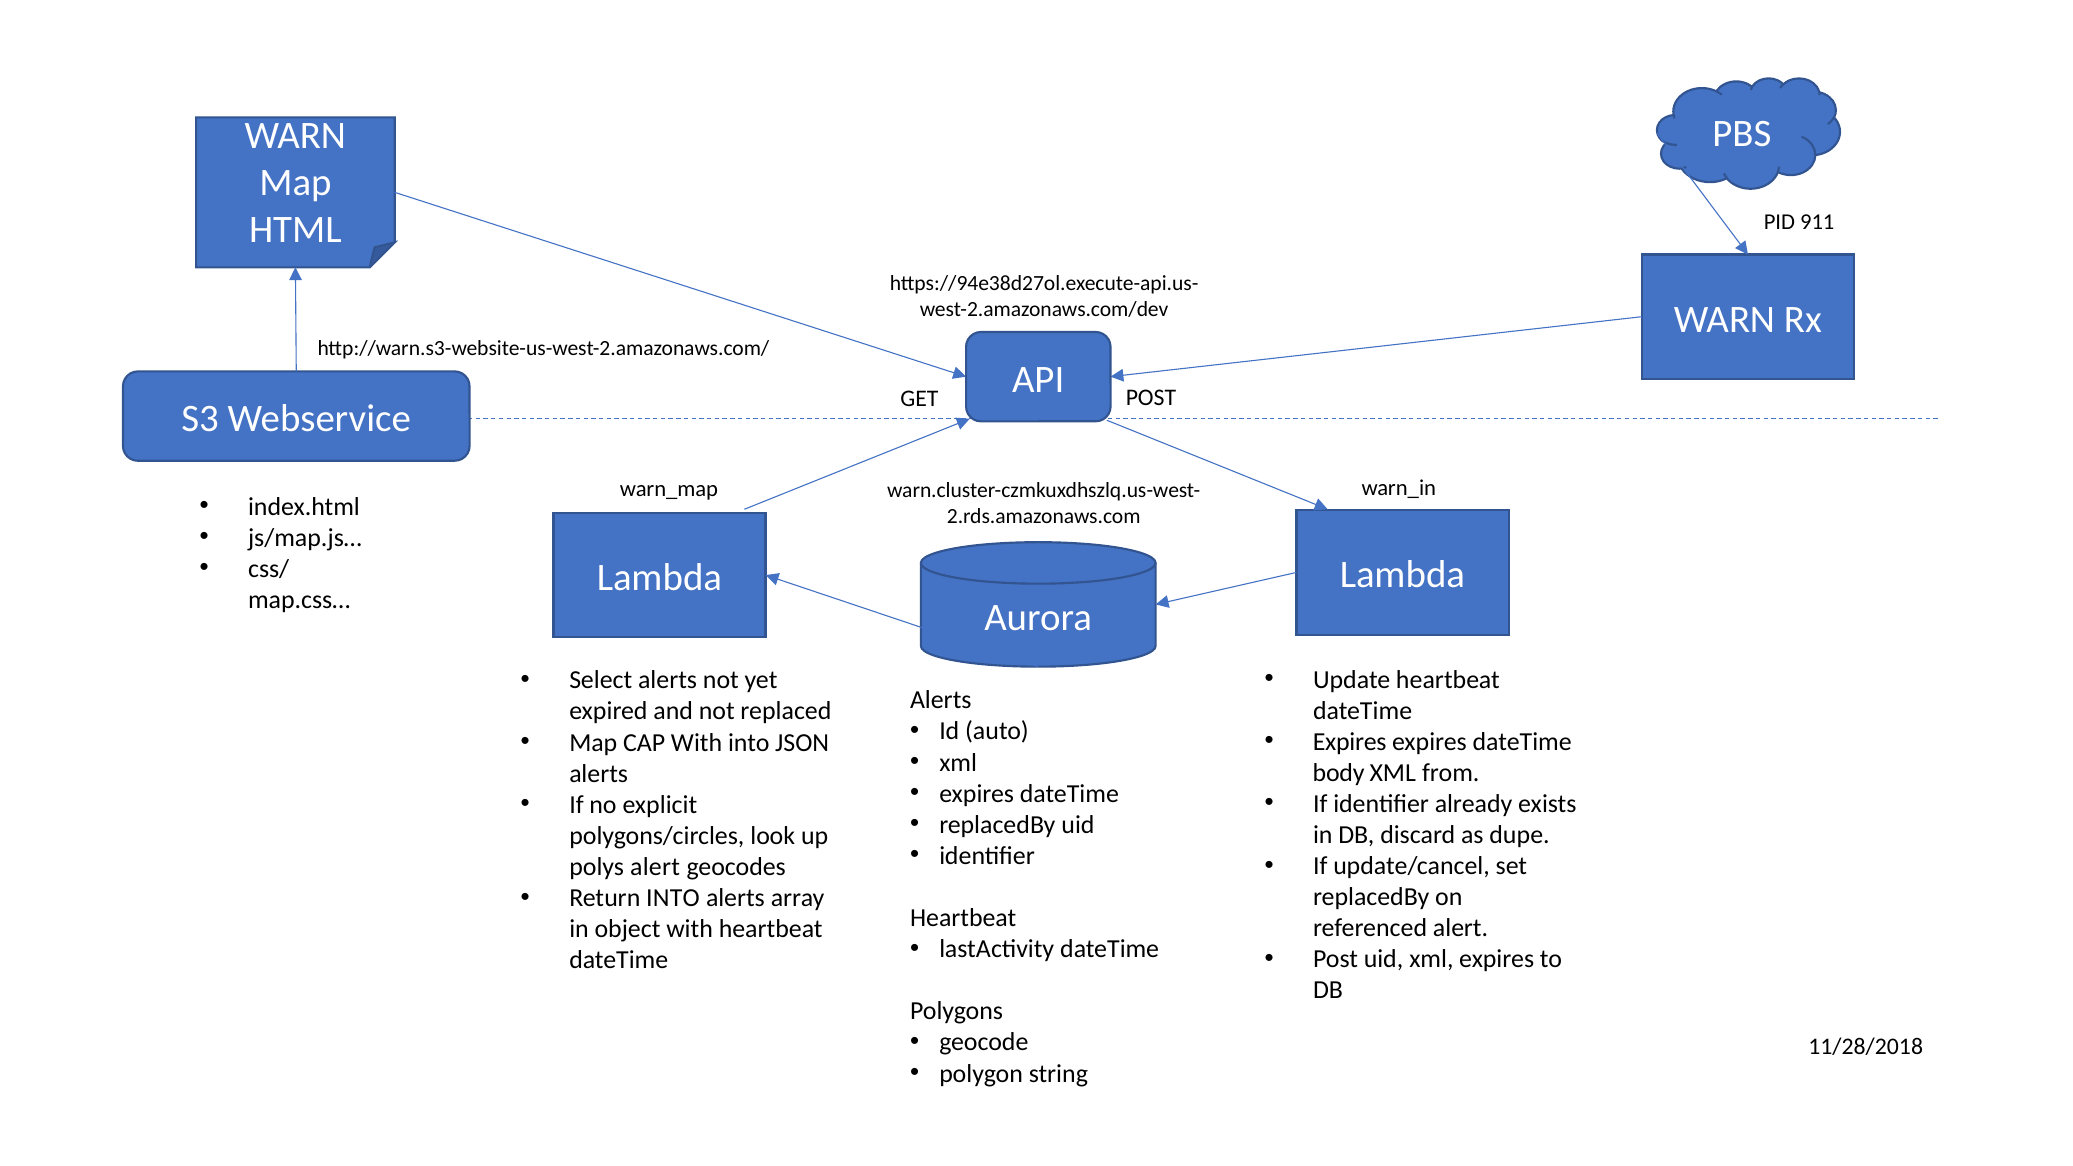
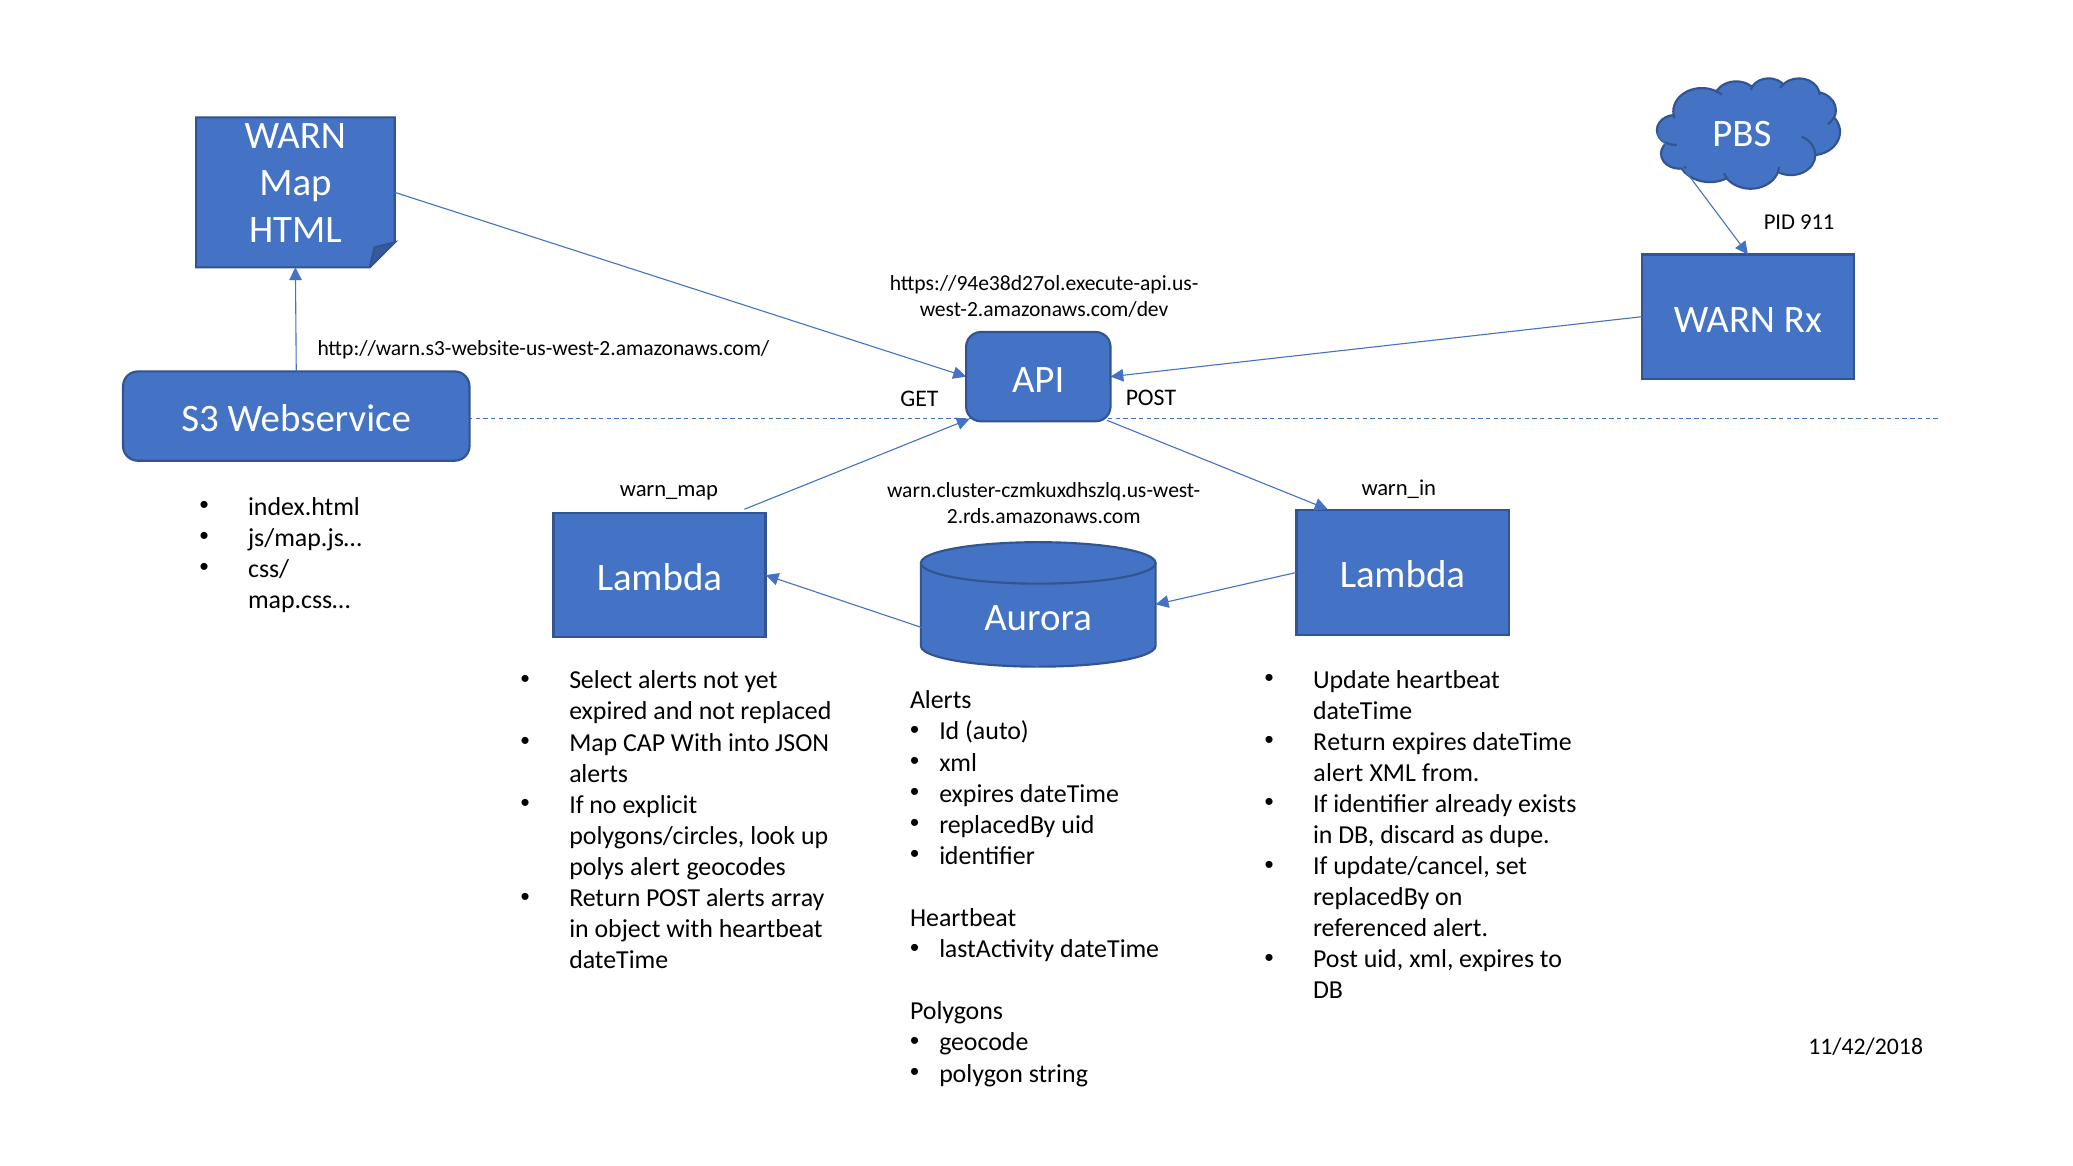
Expires at (1350, 742): Expires -> Return
body at (1339, 773): body -> alert
Return INTO: INTO -> POST
11/28/2018: 11/28/2018 -> 11/42/2018
